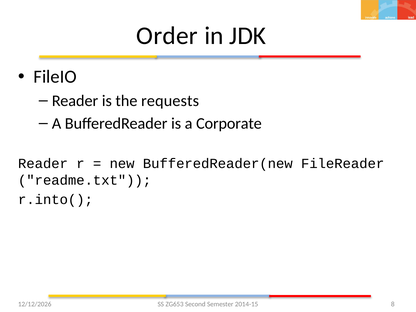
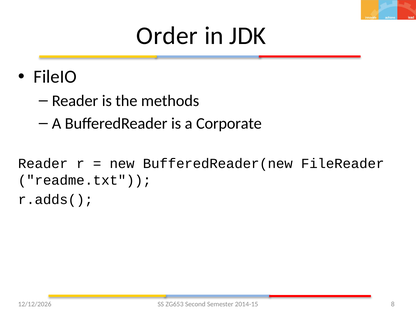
requests: requests -> methods
r.into(: r.into( -> r.adds(
